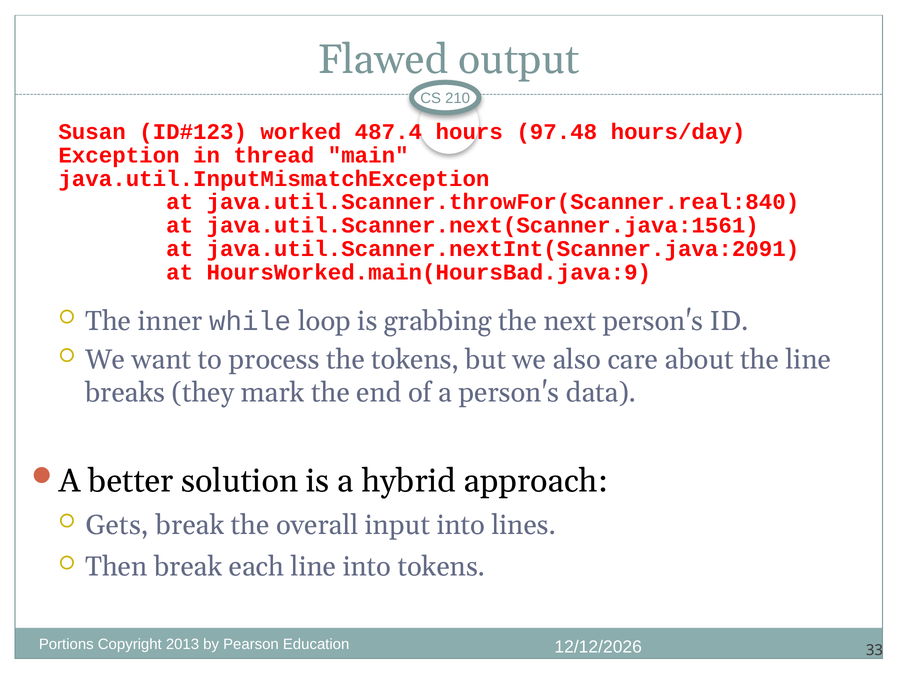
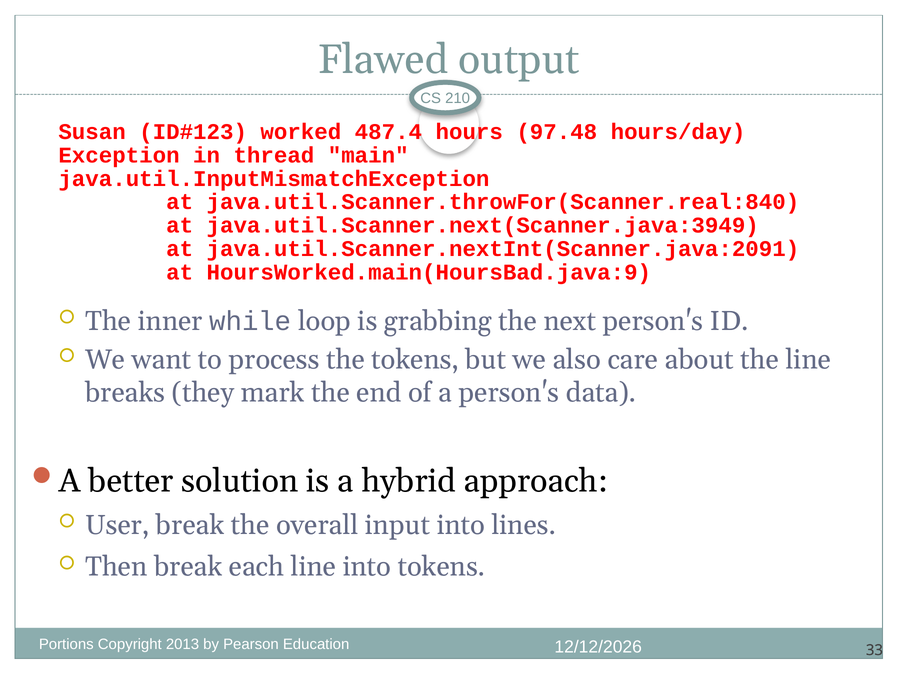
java.util.Scanner.next(Scanner.java:1561: java.util.Scanner.next(Scanner.java:1561 -> java.util.Scanner.next(Scanner.java:3949
Gets: Gets -> User
